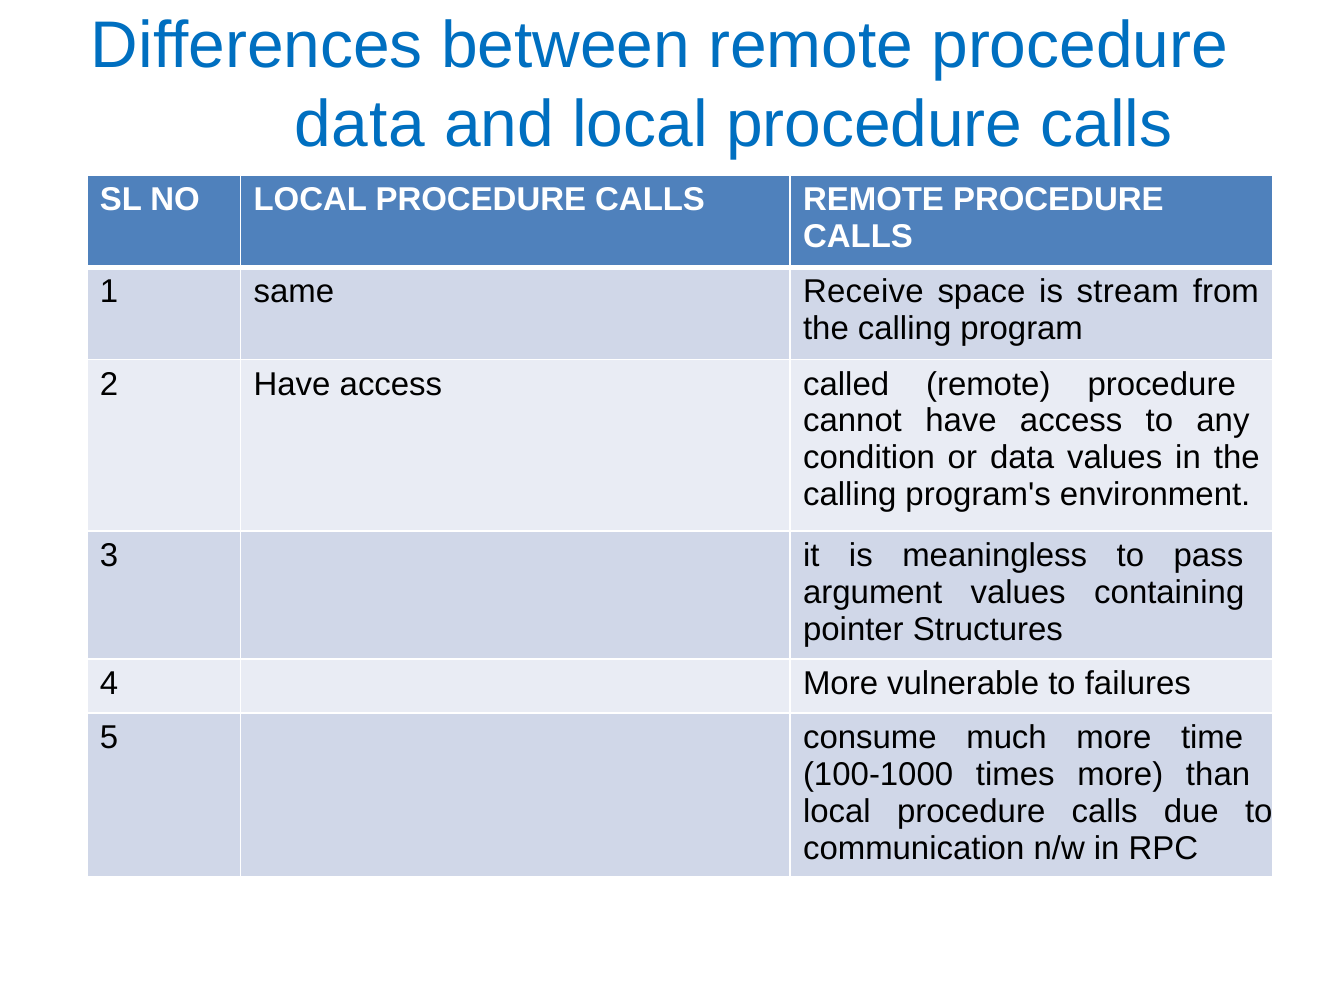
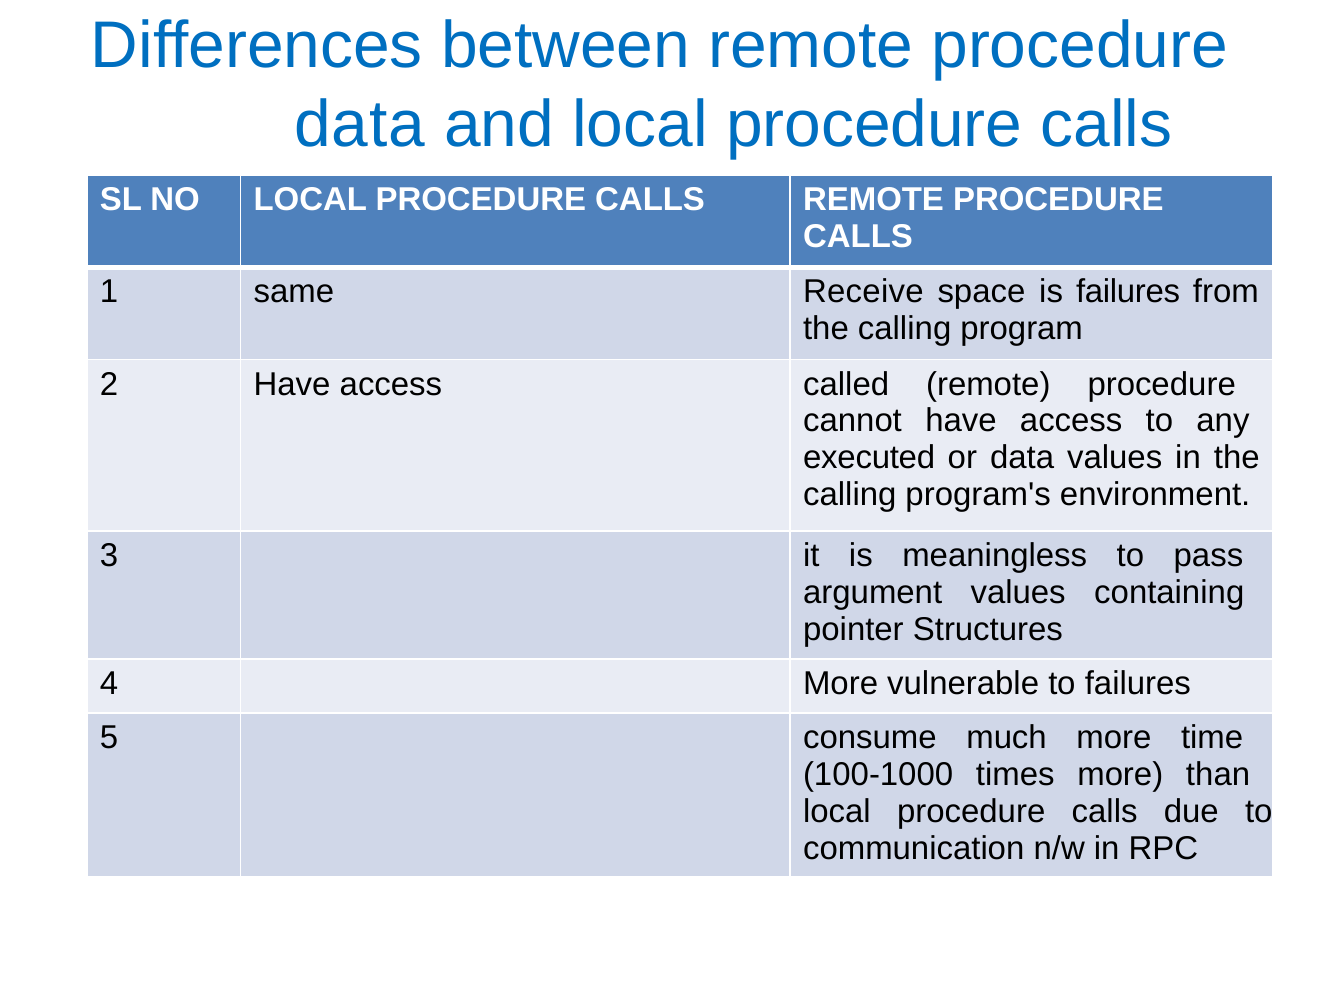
is stream: stream -> failures
condition: condition -> executed
